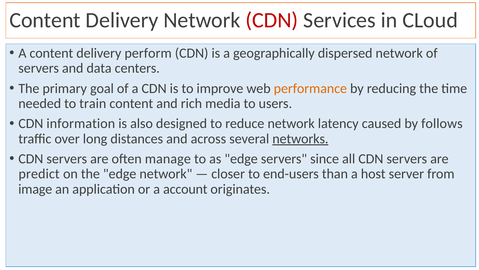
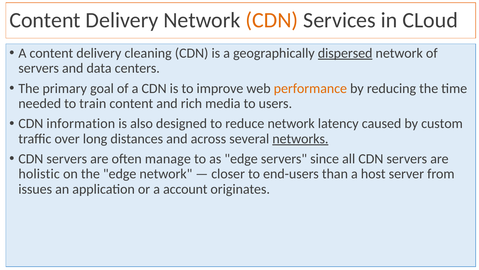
CDN at (272, 20) colour: red -> orange
perform: perform -> cleaning
dispersed underline: none -> present
follows: follows -> custom
predict: predict -> holistic
image: image -> issues
